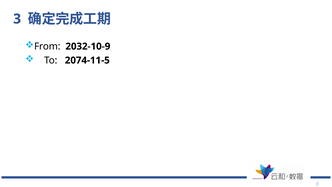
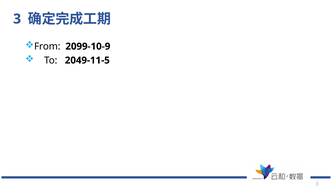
2032-10-9: 2032-10-9 -> 2099-10-9
2074-11-5: 2074-11-5 -> 2049-11-5
